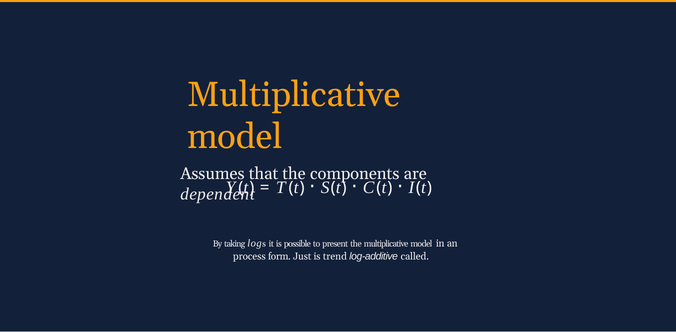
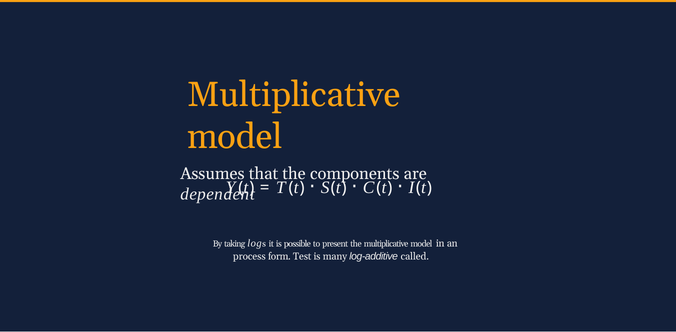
Just: Just -> Test
trend: trend -> many
